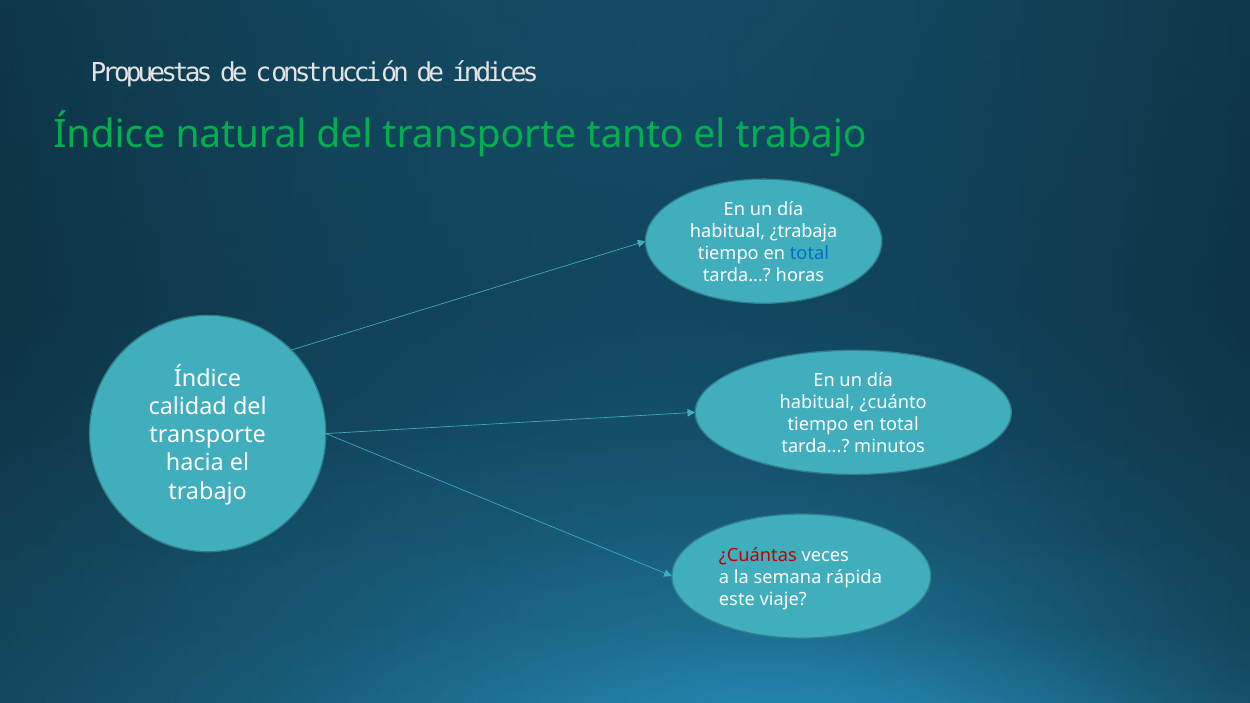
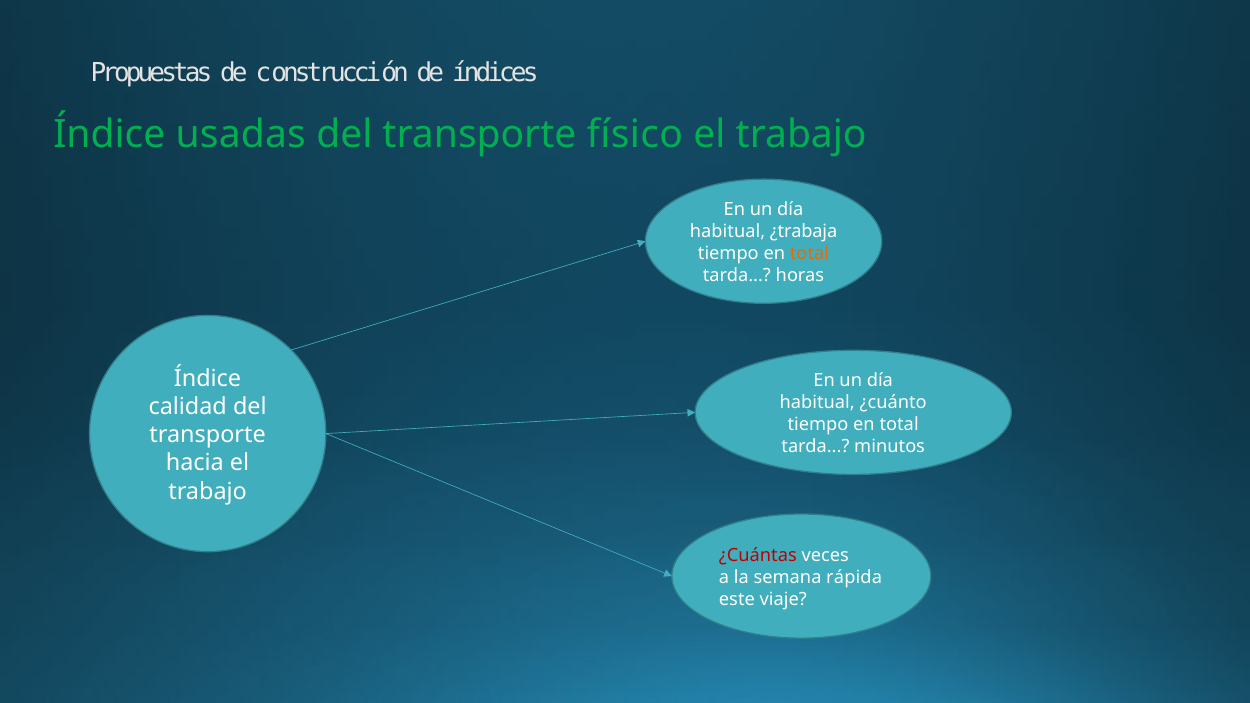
natural: natural -> usadas
tanto: tanto -> físico
total at (809, 253) colour: blue -> orange
